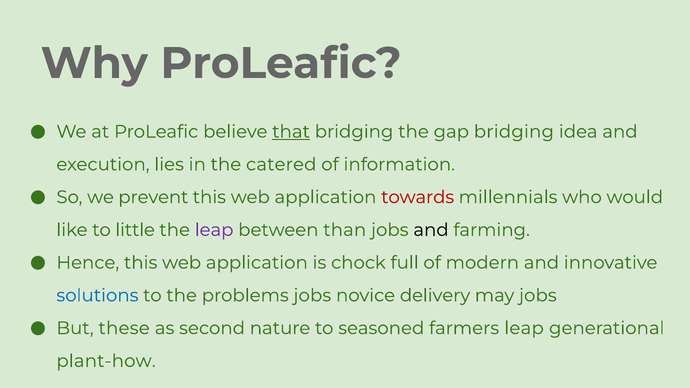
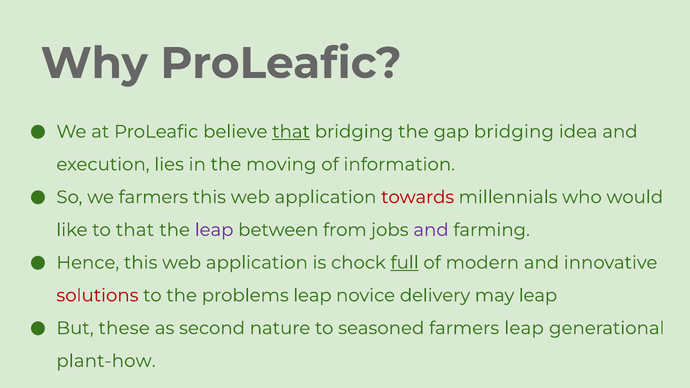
catered: catered -> moving
we prevent: prevent -> farmers
to little: little -> that
than: than -> from
and at (431, 230) colour: black -> purple
full underline: none -> present
solutions colour: blue -> red
problems jobs: jobs -> leap
may jobs: jobs -> leap
